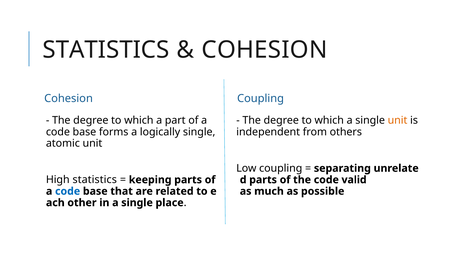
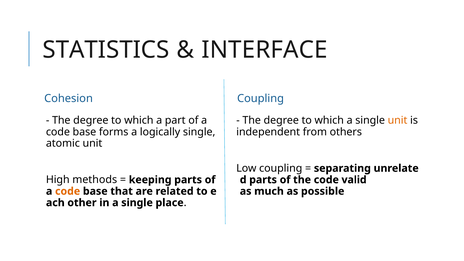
COHESION at (264, 50): COHESION -> INTERFACE
High statistics: statistics -> methods
code at (68, 191) colour: blue -> orange
